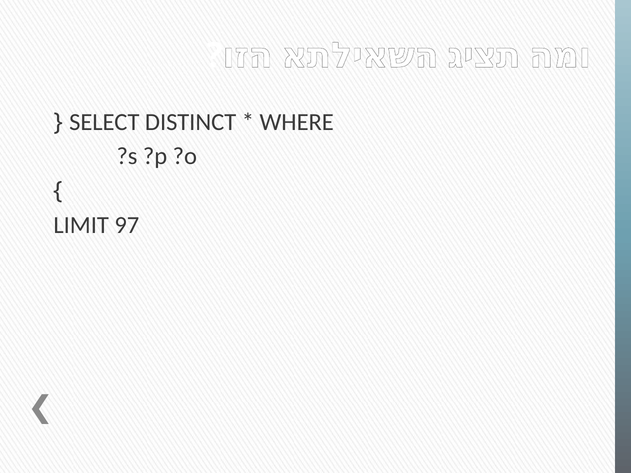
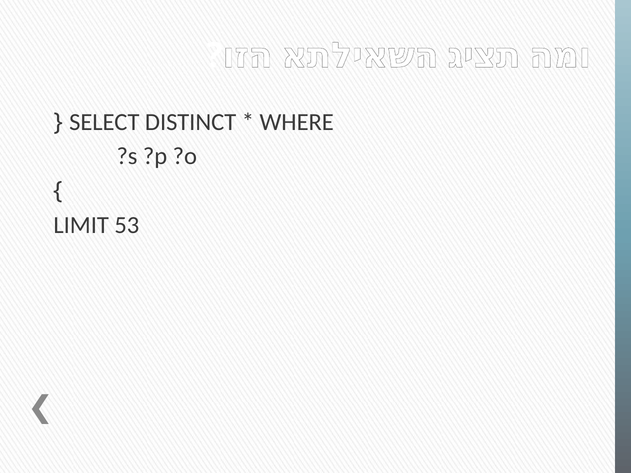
97: 97 -> 53
